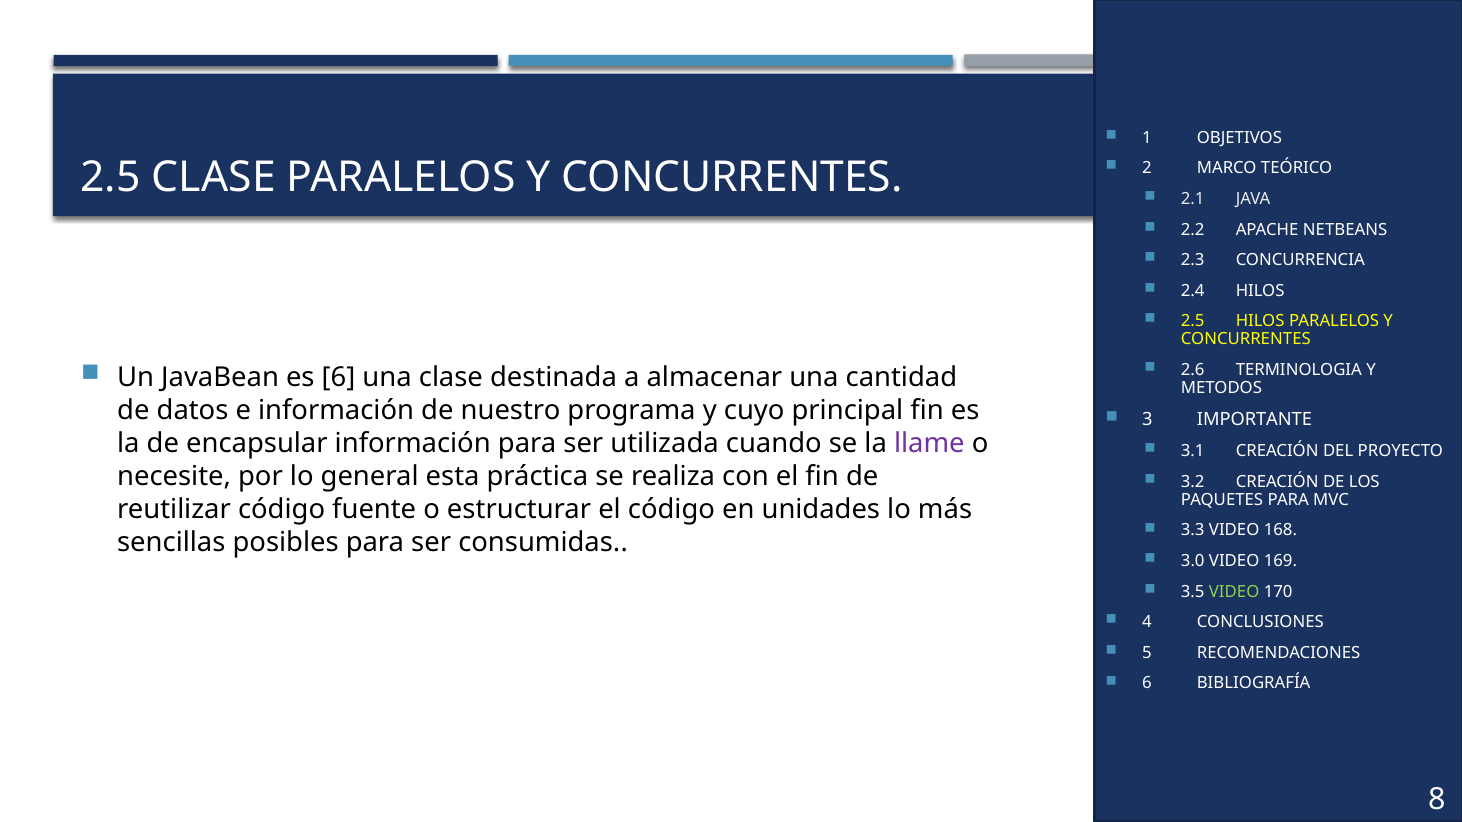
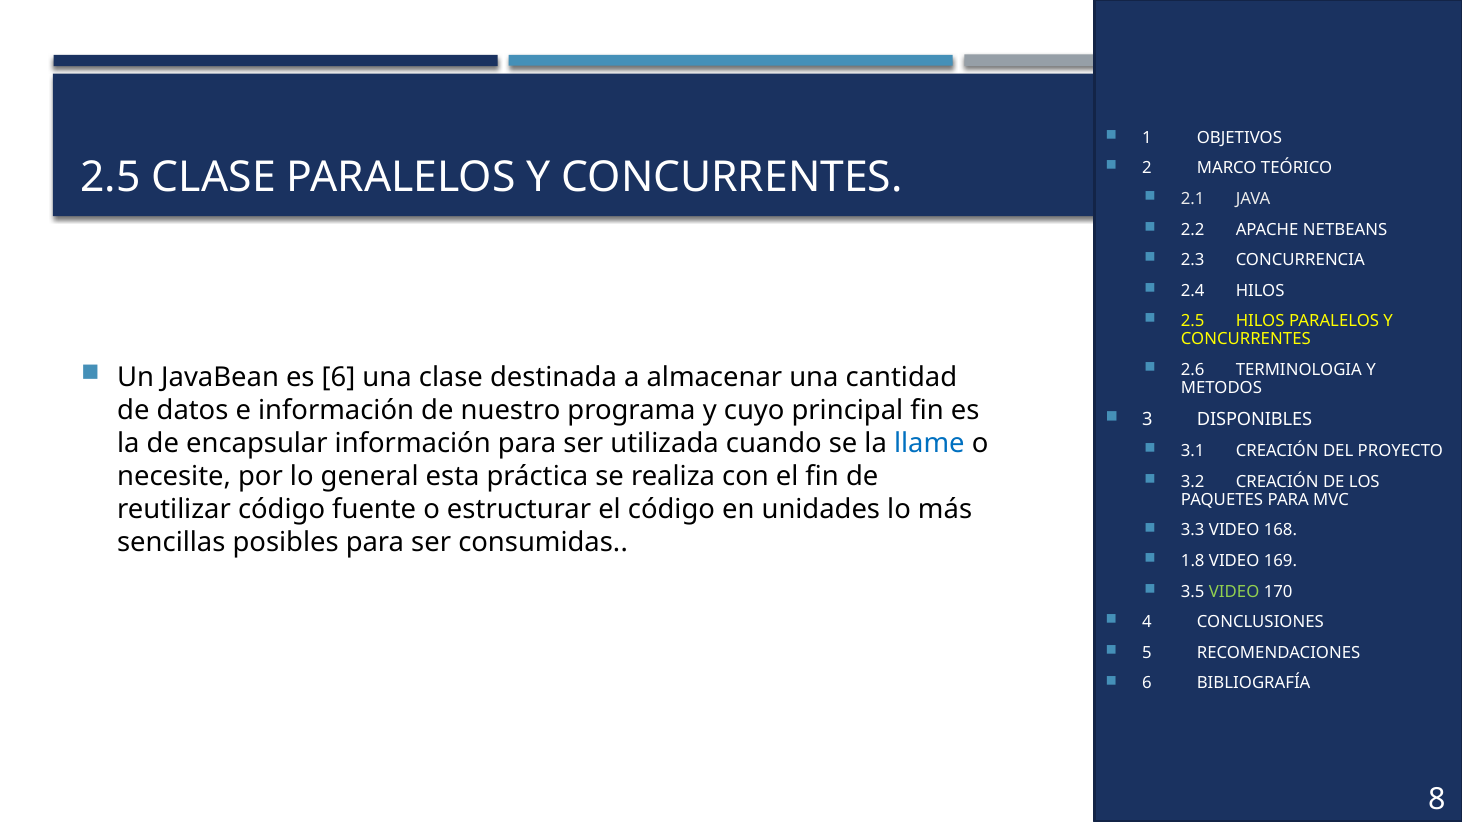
IMPORTANTE: IMPORTANTE -> DISPONIBLES
llame colour: purple -> blue
3.0: 3.0 -> 1.8
